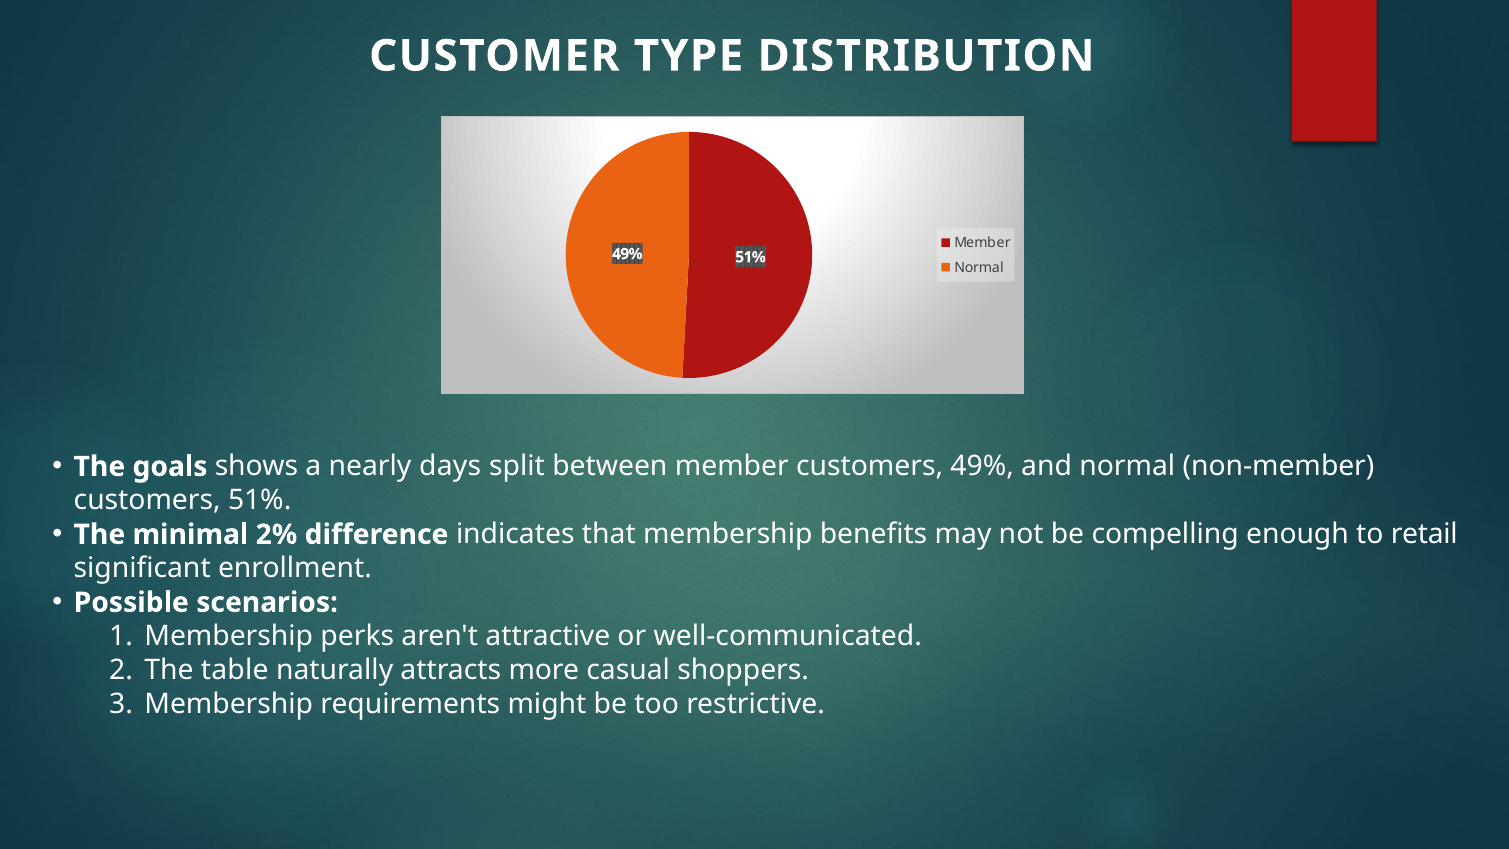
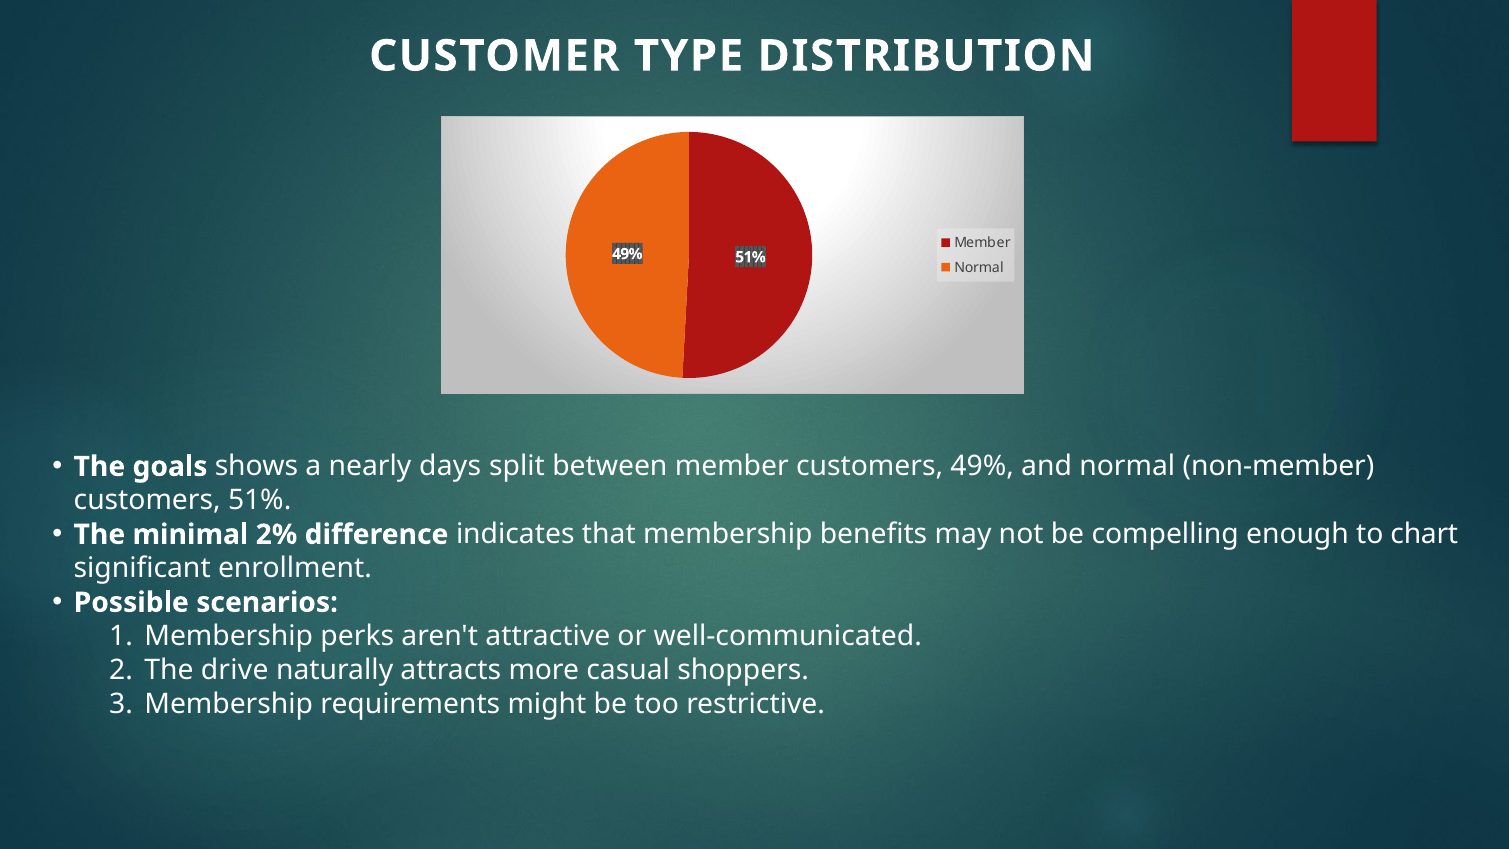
retail: retail -> chart
table: table -> drive
